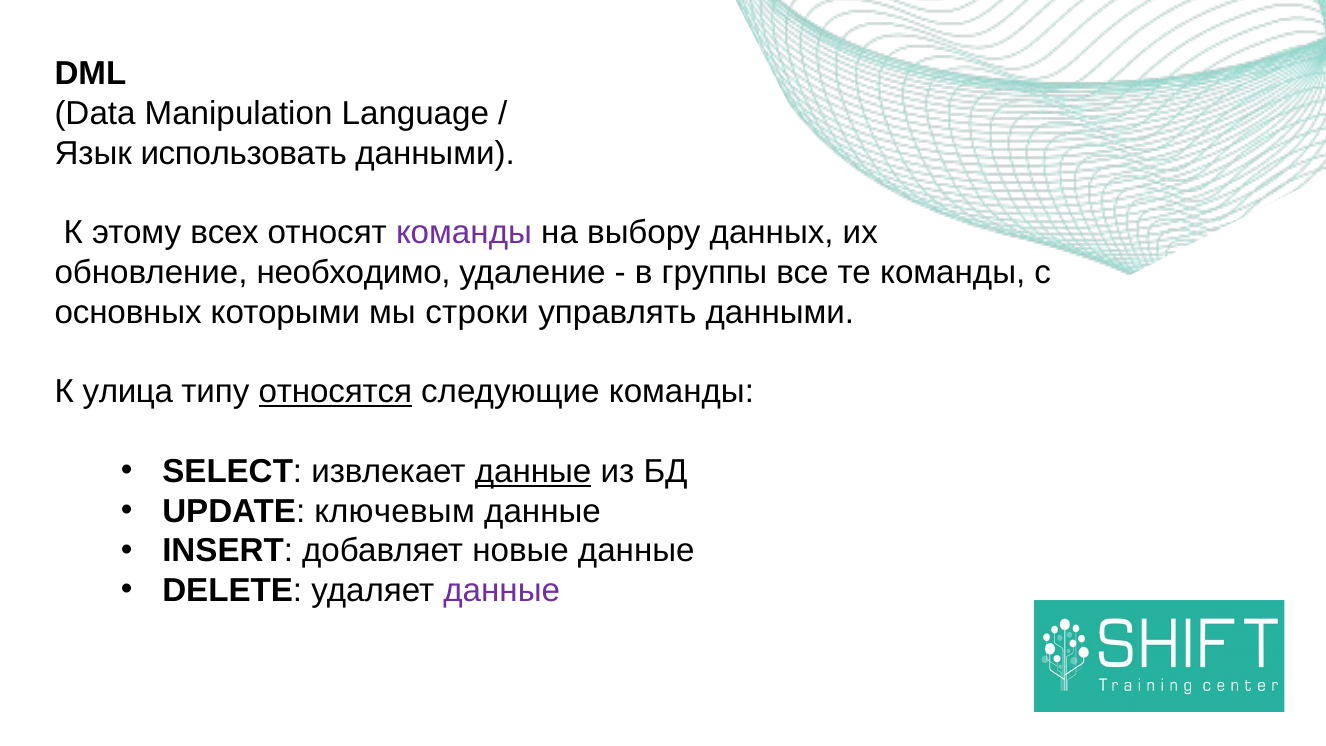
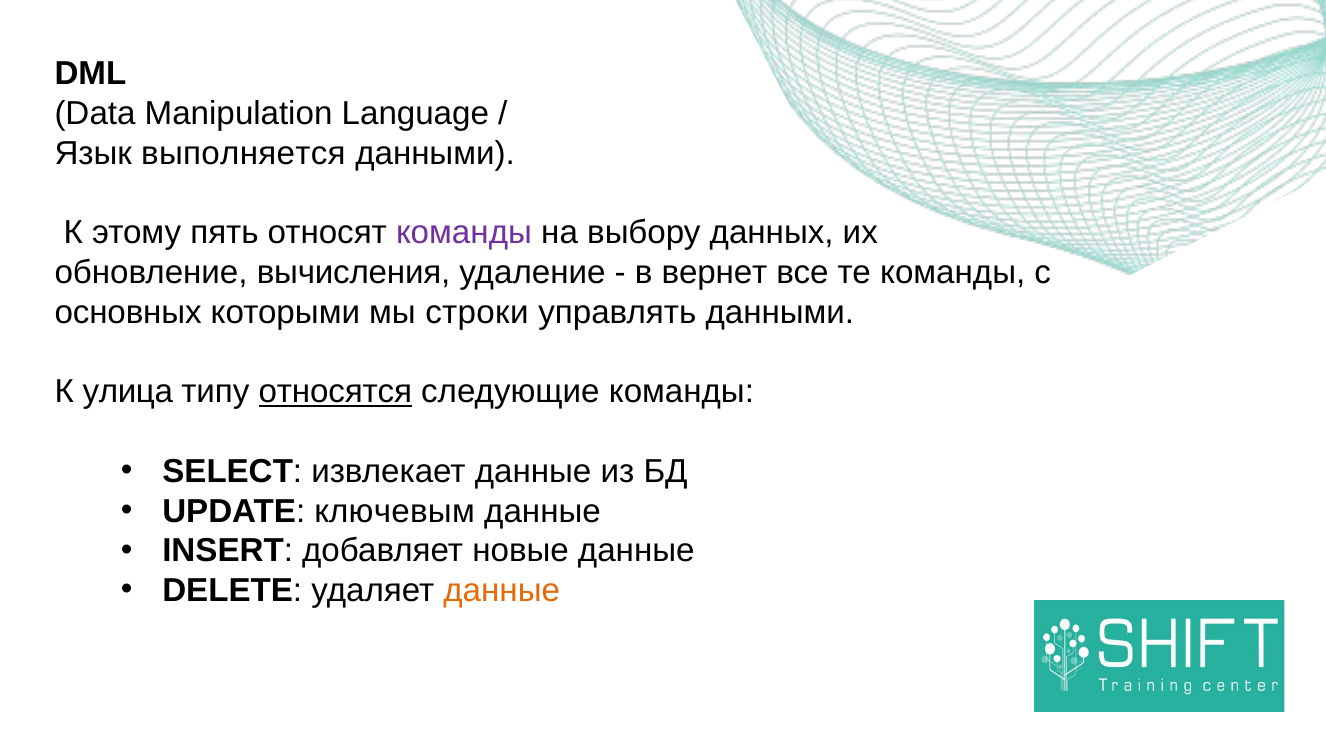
использовать: использовать -> выполняется
всех: всех -> пять
необходимо: необходимо -> вычисления
группы: группы -> вернет
данные at (533, 471) underline: present -> none
данные at (502, 591) colour: purple -> orange
